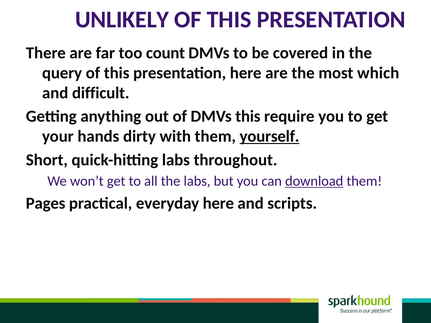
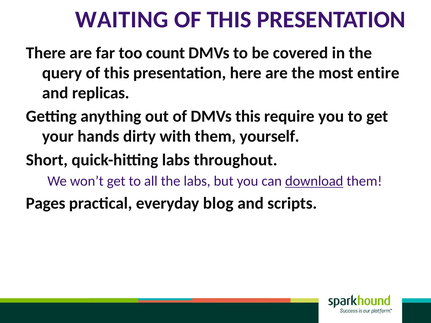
UNLIKELY: UNLIKELY -> WAITING
which: which -> entire
difficult: difficult -> replicas
yourself underline: present -> none
everyday here: here -> blog
